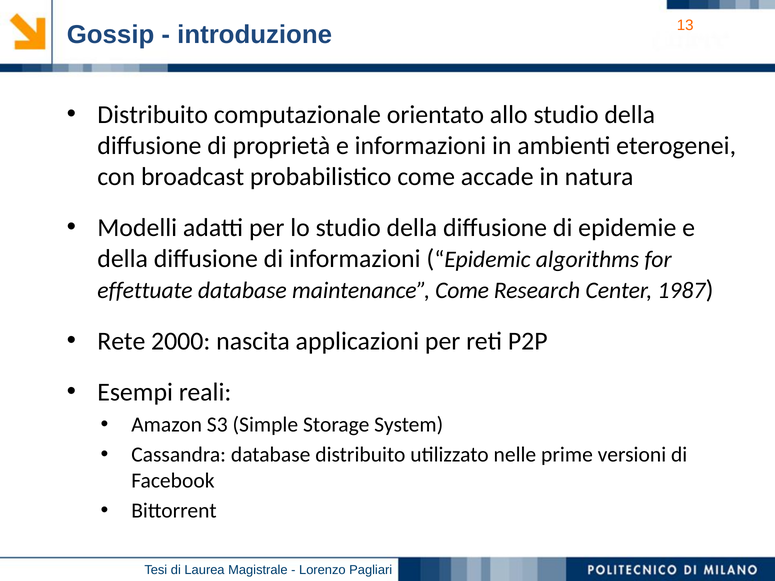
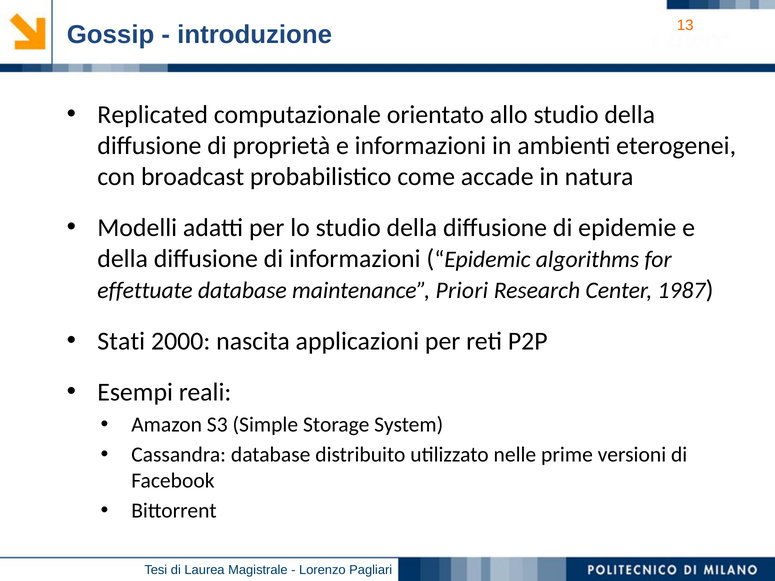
Distribuito at (153, 115): Distribuito -> Replicated
maintenance Come: Come -> Priori
Rete: Rete -> Stati
